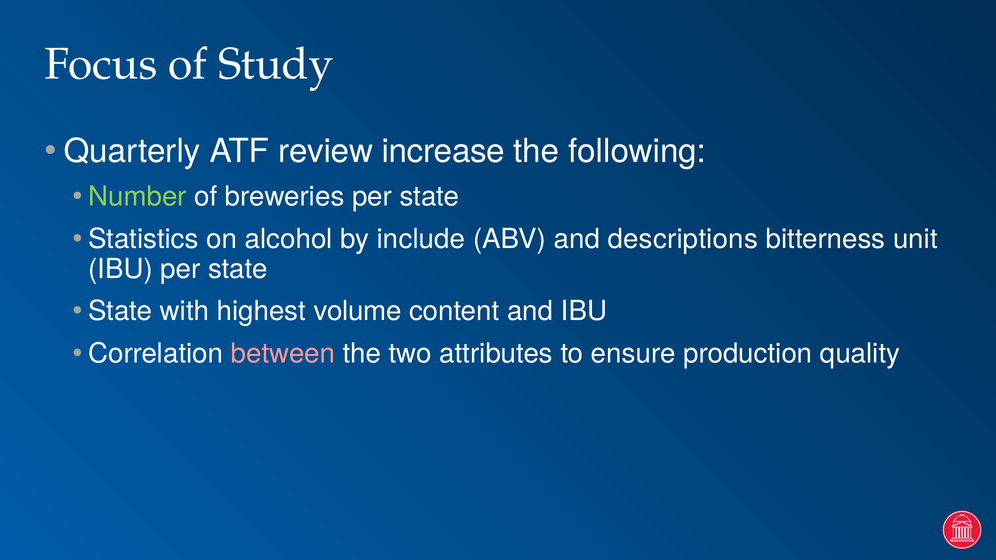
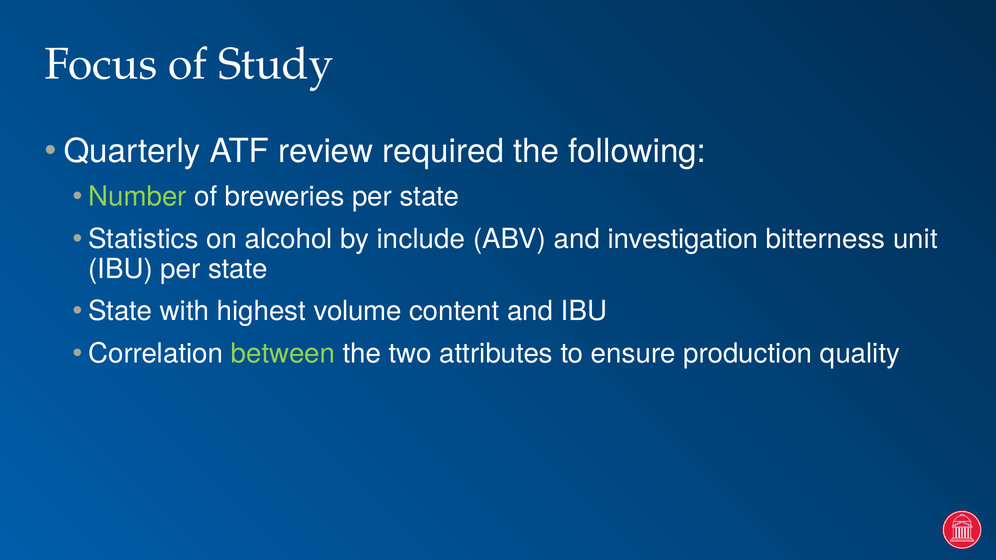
increase: increase -> required
descriptions: descriptions -> investigation
between colour: pink -> light green
